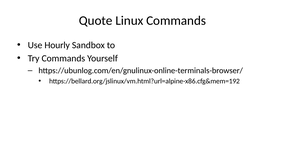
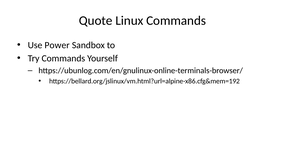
Hourly: Hourly -> Power
